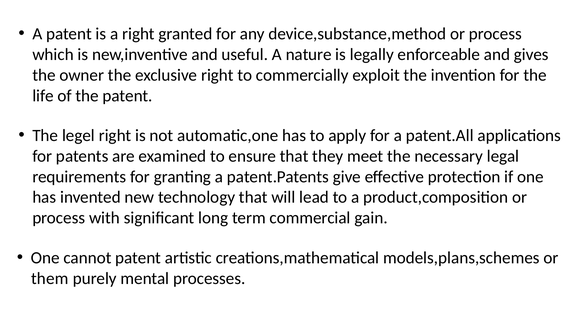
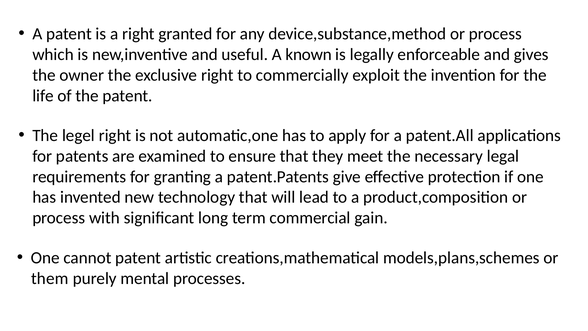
nature: nature -> known
